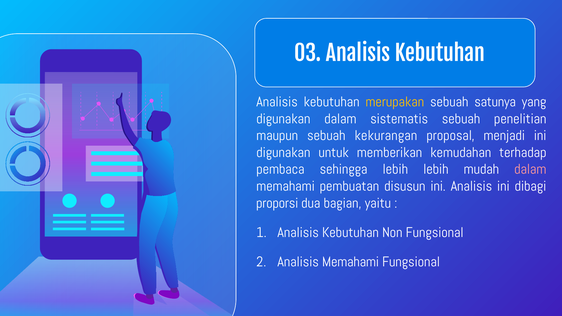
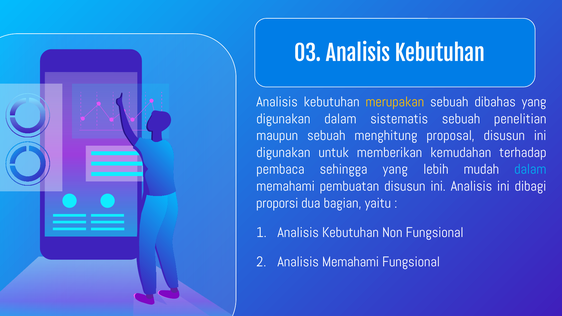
satunya: satunya -> dibahas
kekurangan: kekurangan -> menghitung
proposal menjadi: menjadi -> disusun
sehingga lebih: lebih -> yang
dalam at (530, 169) colour: pink -> light blue
